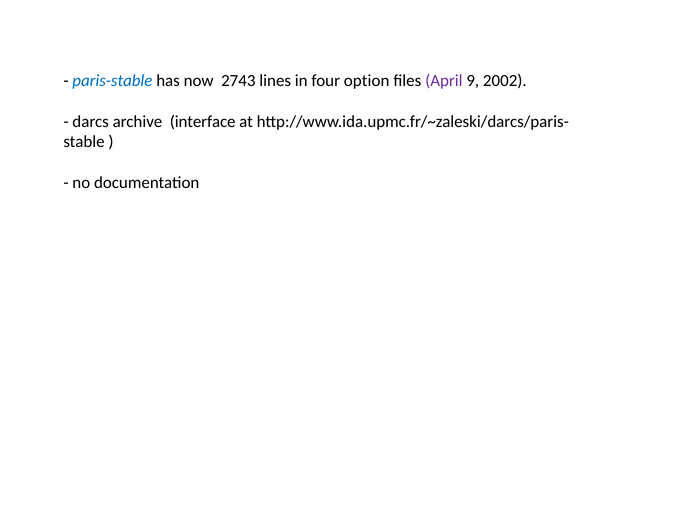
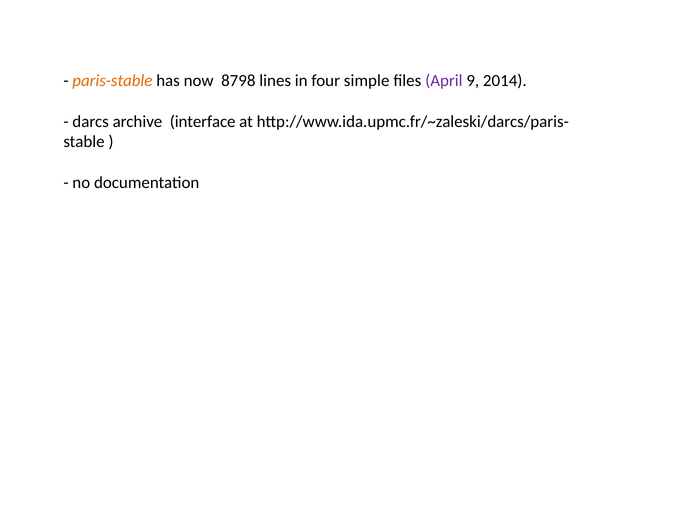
paris-stable colour: blue -> orange
2743: 2743 -> 8798
option: option -> simple
2002: 2002 -> 2014
